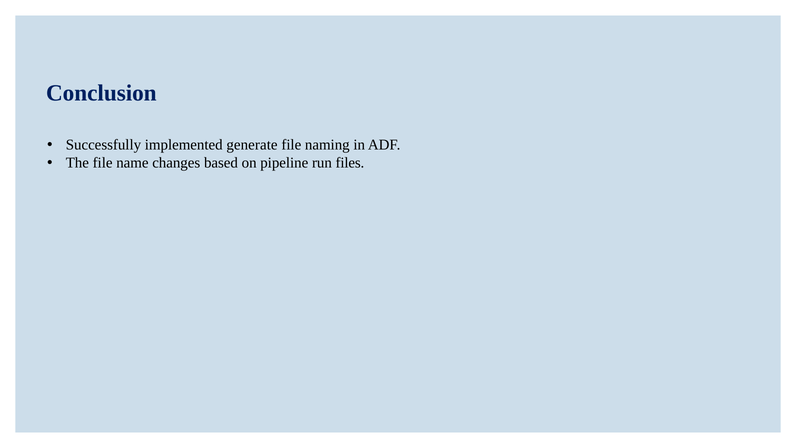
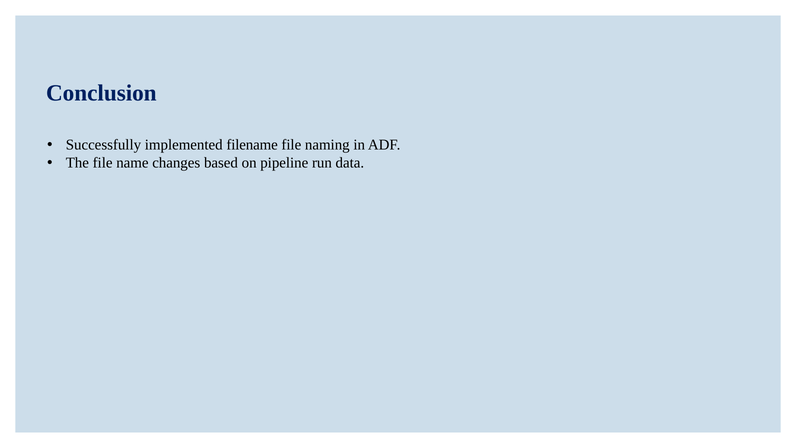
generate: generate -> filename
files: files -> data
